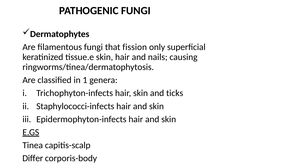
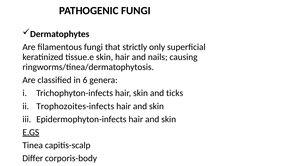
fission: fission -> strictly
1: 1 -> 6
Staphylococci-infects: Staphylococci-infects -> Trophozoites-infects
